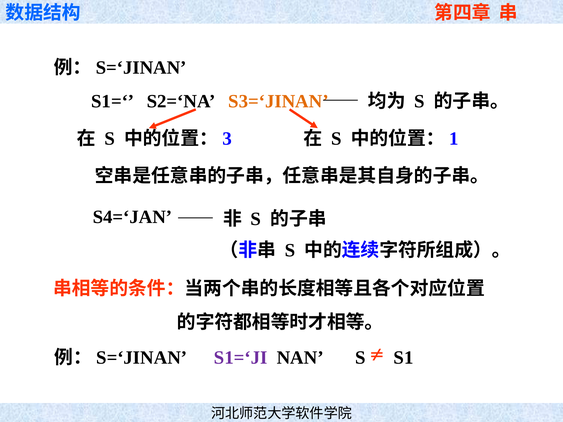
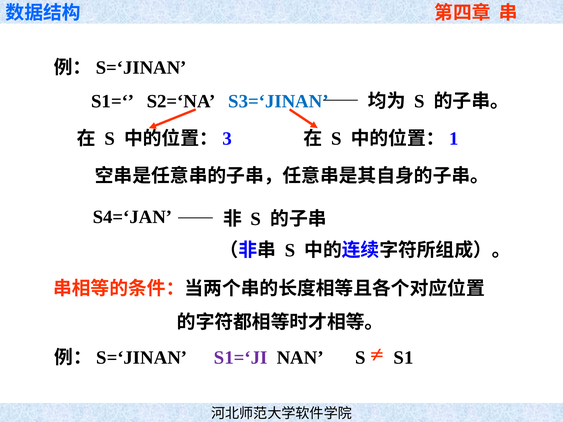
S3=‘JINAN colour: orange -> blue
